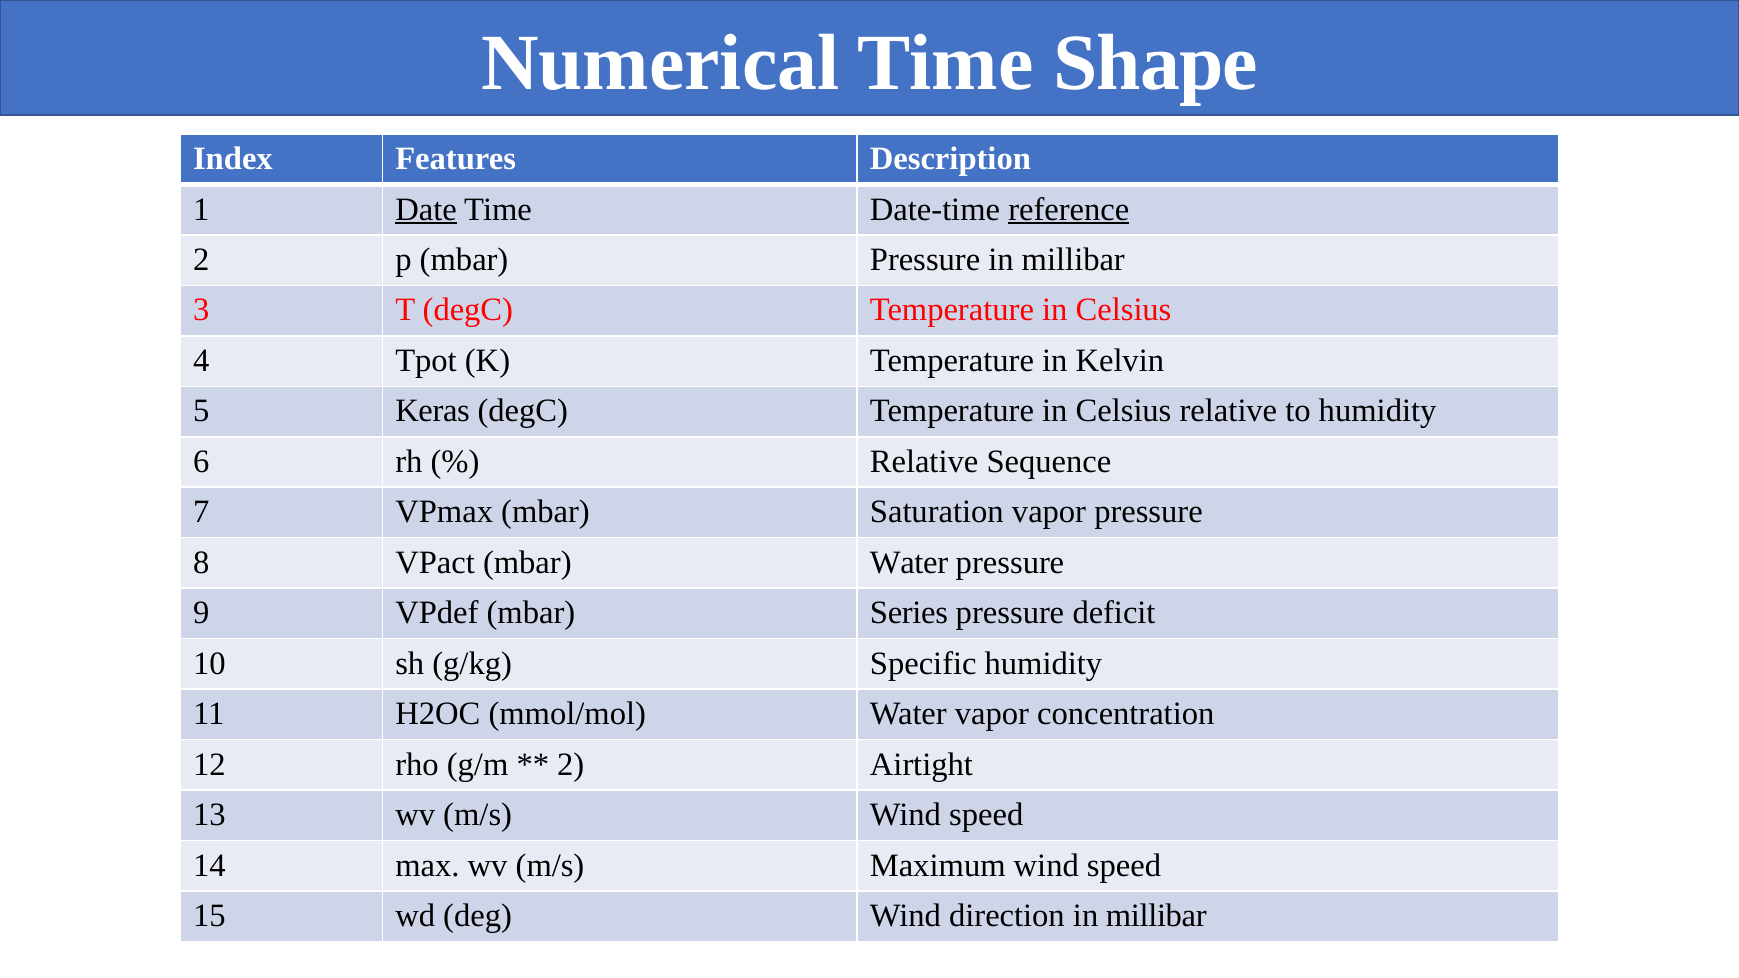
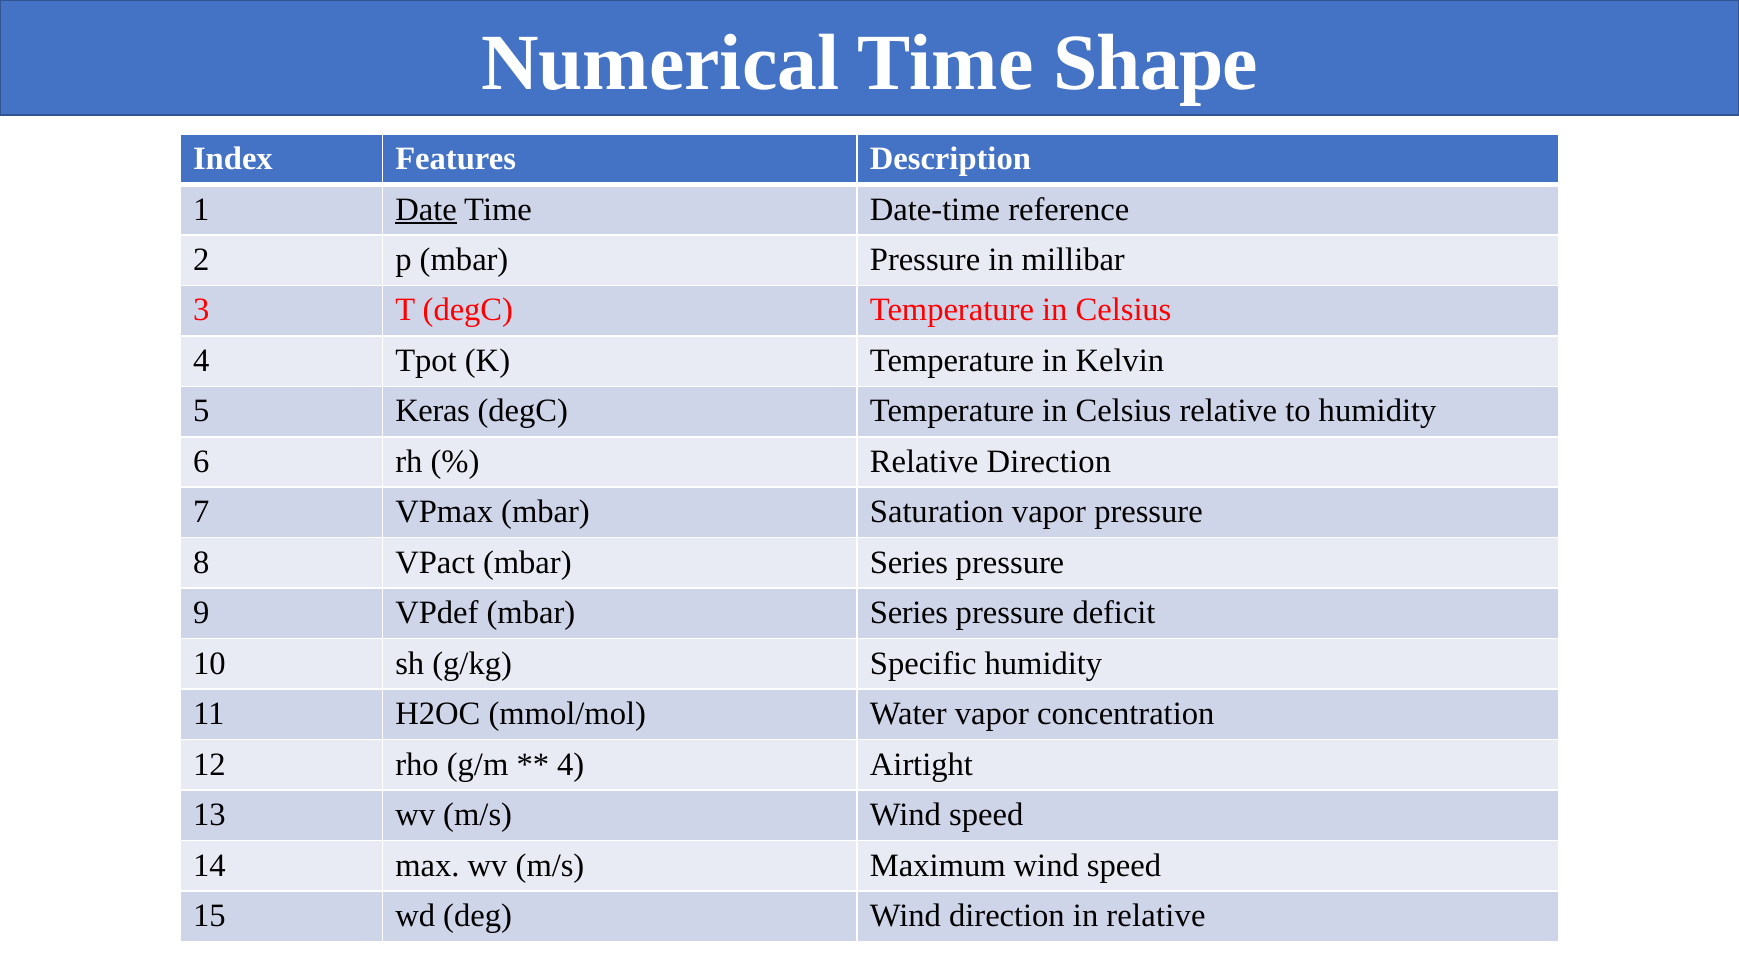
reference underline: present -> none
Relative Sequence: Sequence -> Direction
VPact mbar Water: Water -> Series
2 at (571, 765): 2 -> 4
direction in millibar: millibar -> relative
